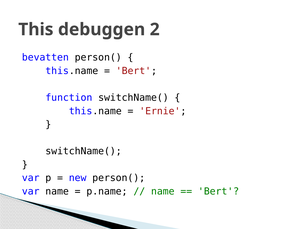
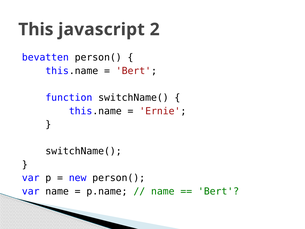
debuggen: debuggen -> javascript
